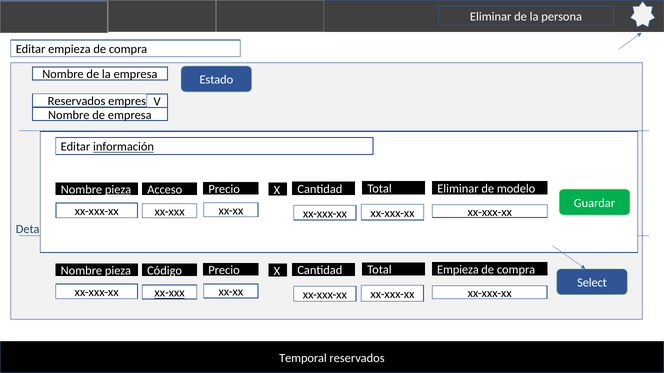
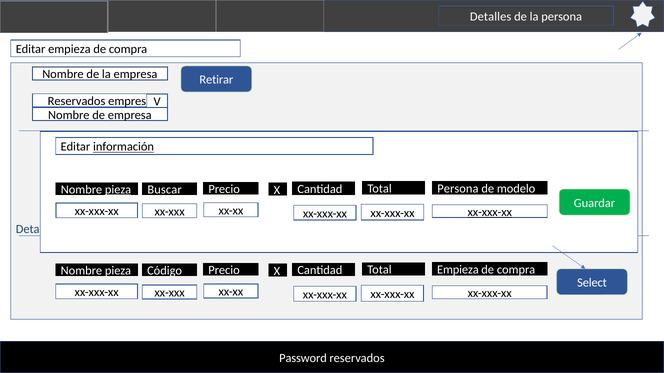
Eliminar at (491, 17): Eliminar -> Detalles
Estado: Estado -> Retirar
Acceso: Acceso -> Buscar
Total Eliminar: Eliminar -> Persona
xx-xxx-xx at (490, 212) underline: none -> present
xx-xxx at (170, 293) underline: present -> none
Temporal: Temporal -> Password
